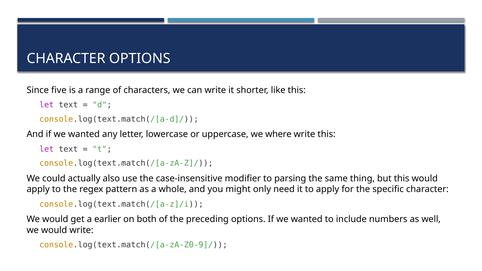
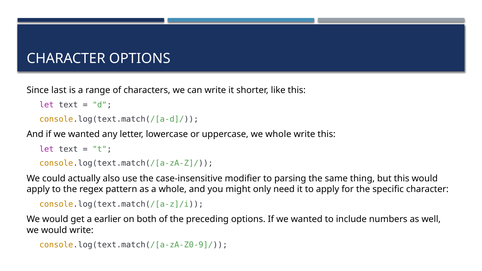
five: five -> last
we where: where -> whole
